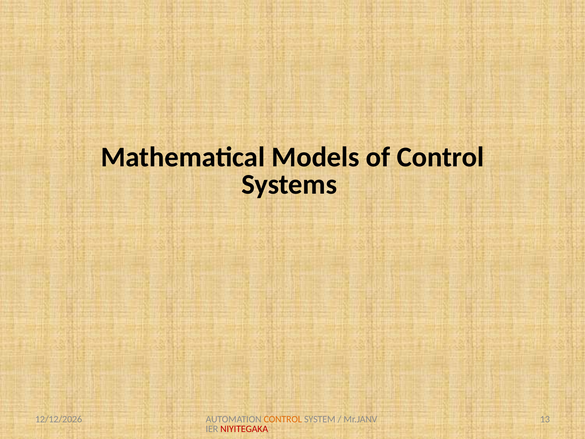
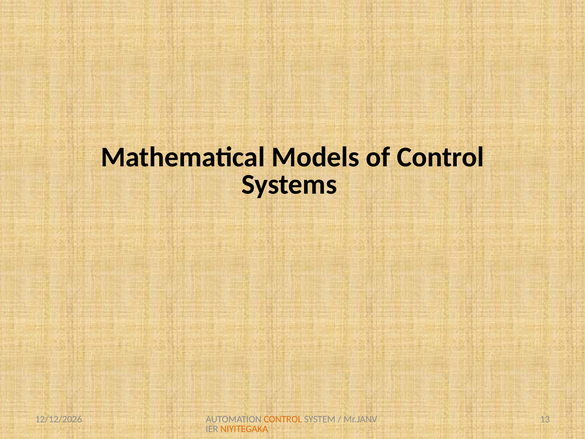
NIYITEGAKA colour: red -> orange
